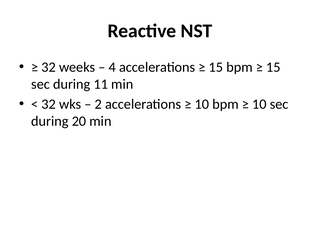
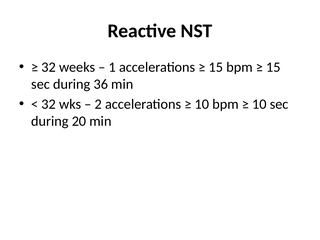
4: 4 -> 1
11: 11 -> 36
